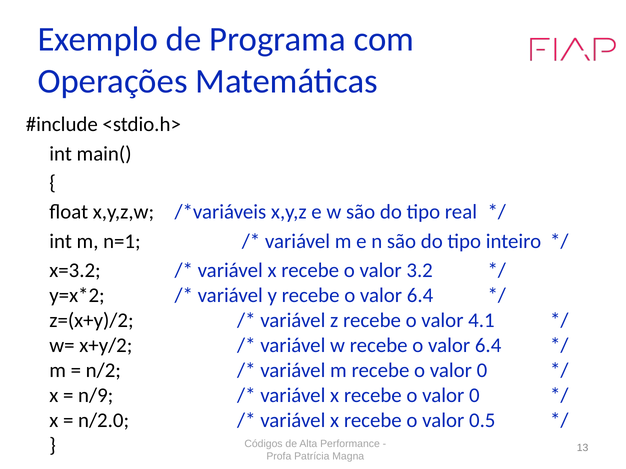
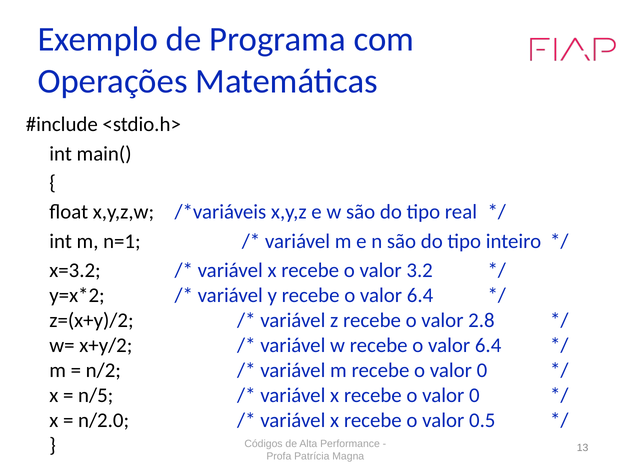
4.1: 4.1 -> 2.8
n/9: n/9 -> n/5
